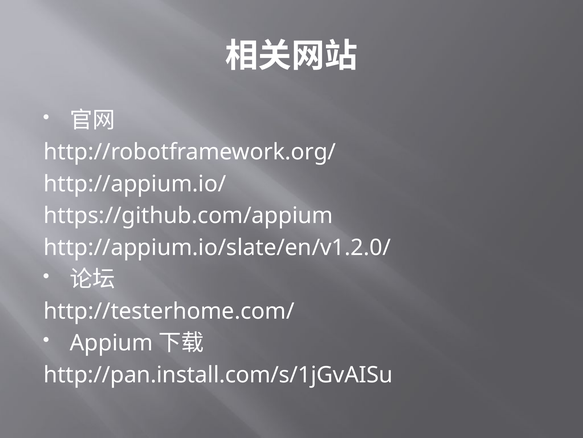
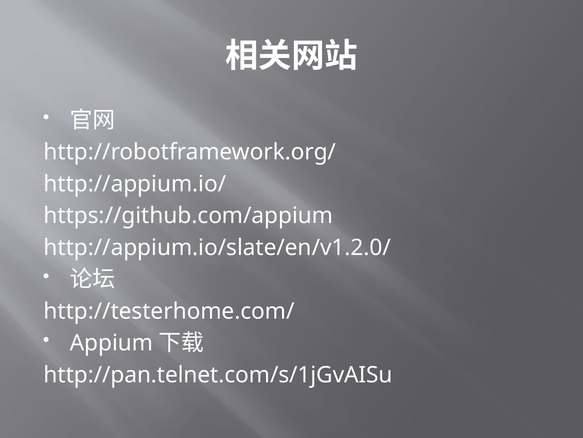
http://pan.install.com/s/1jGvAISu: http://pan.install.com/s/1jGvAISu -> http://pan.telnet.com/s/1jGvAISu
